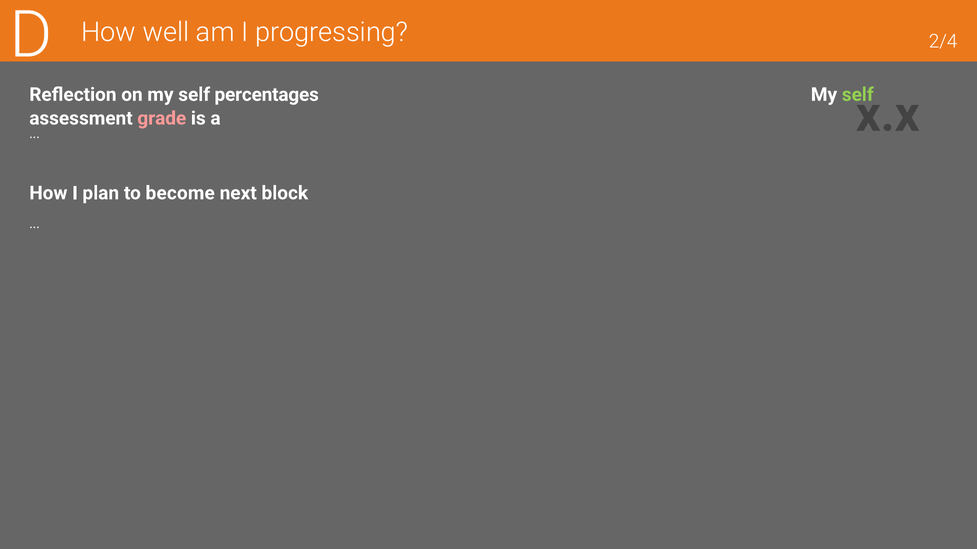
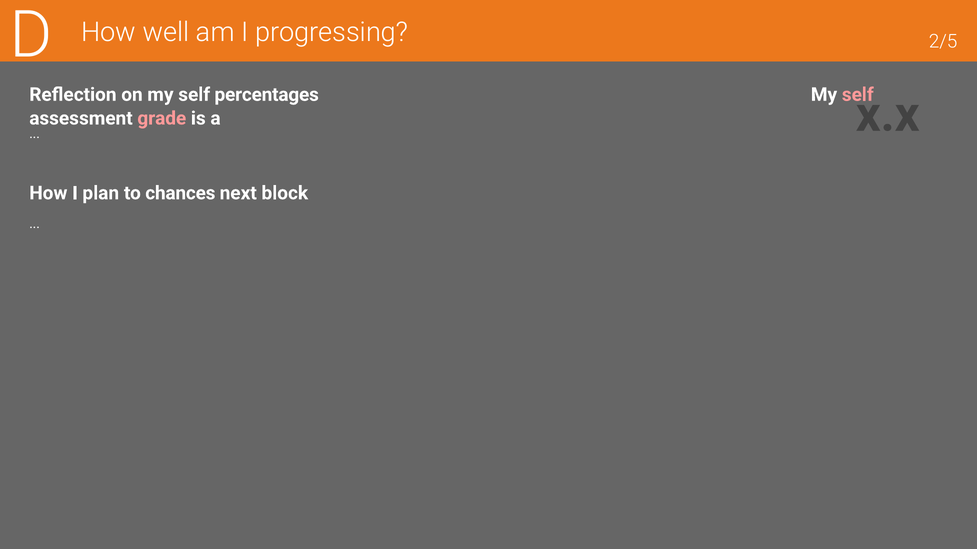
2/4: 2/4 -> 2/5
self at (858, 95) colour: light green -> pink
become: become -> chances
